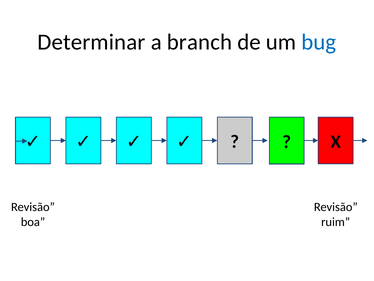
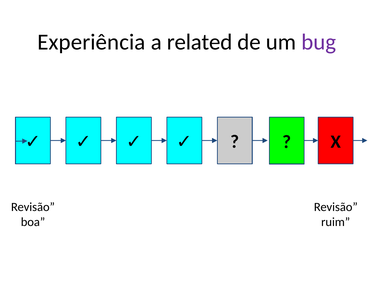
Determinar: Determinar -> Experiência
branch: branch -> related
bug colour: blue -> purple
